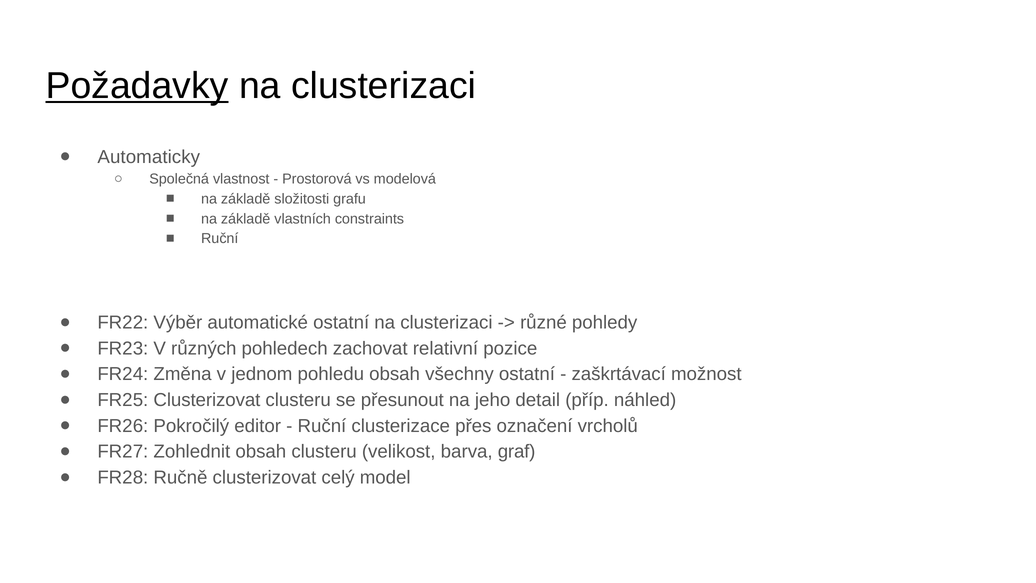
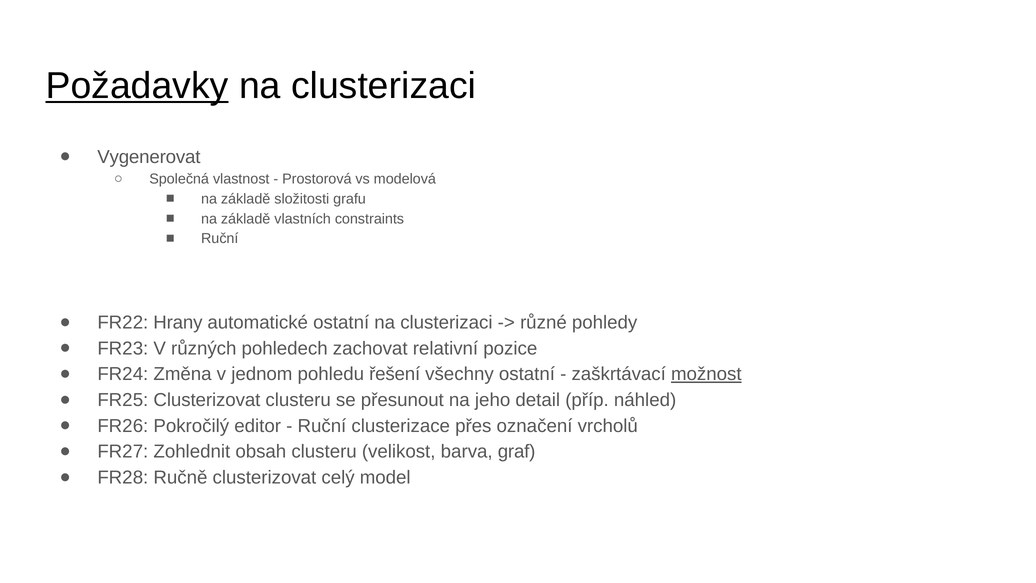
Automaticky: Automaticky -> Vygenerovat
Výběr: Výběr -> Hrany
pohledu obsah: obsah -> řešení
možnost underline: none -> present
